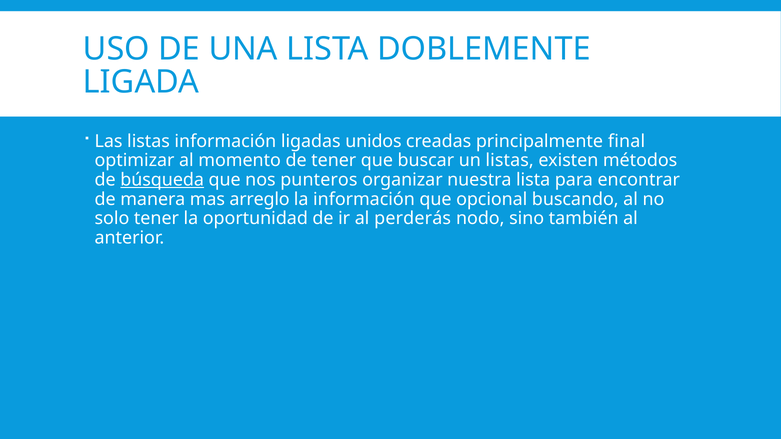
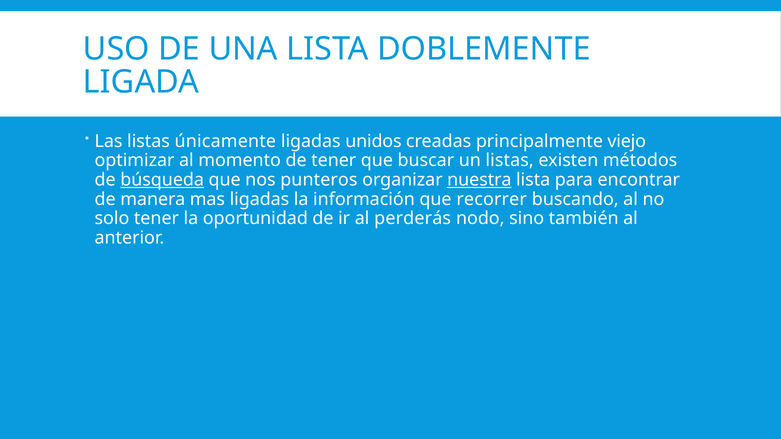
listas información: información -> únicamente
final: final -> viejo
nuestra underline: none -> present
mas arreglo: arreglo -> ligadas
opcional: opcional -> recorrer
